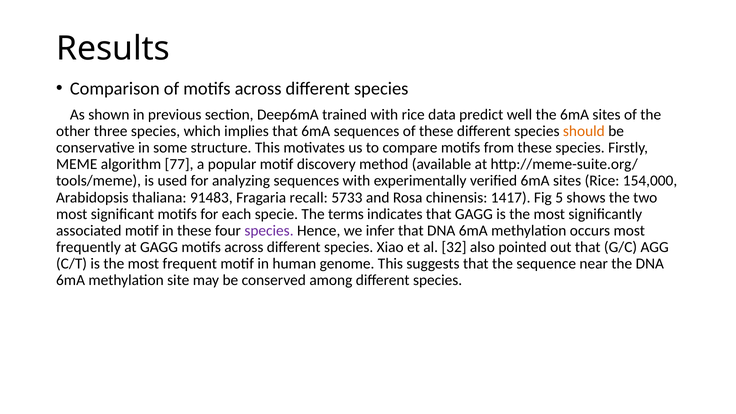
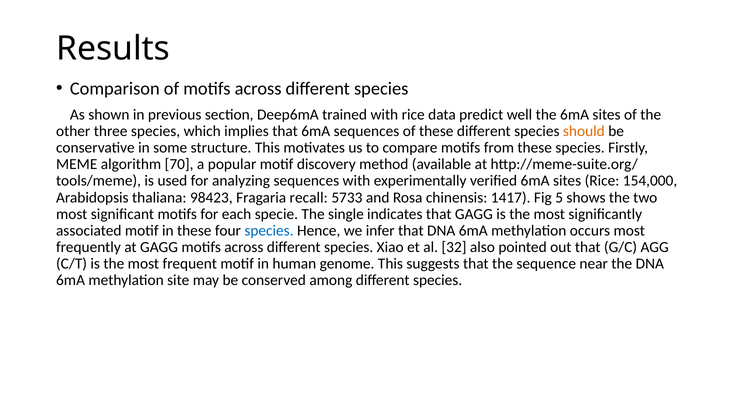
77: 77 -> 70
91483: 91483 -> 98423
terms: terms -> single
species at (269, 231) colour: purple -> blue
